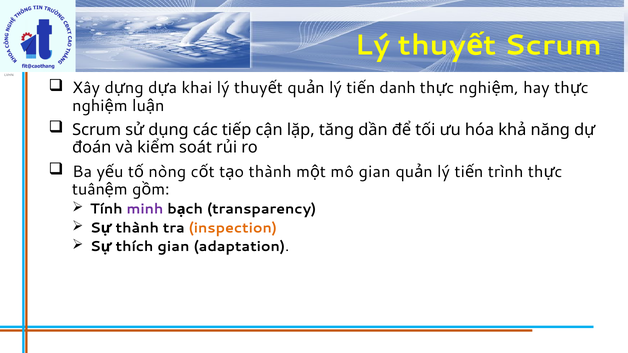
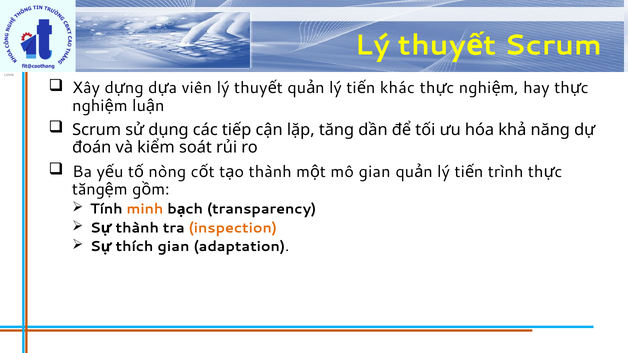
khai: khai -> viên
danh: danh -> khác
tuân at (88, 189): tuân -> tăng
minh colour: purple -> orange
